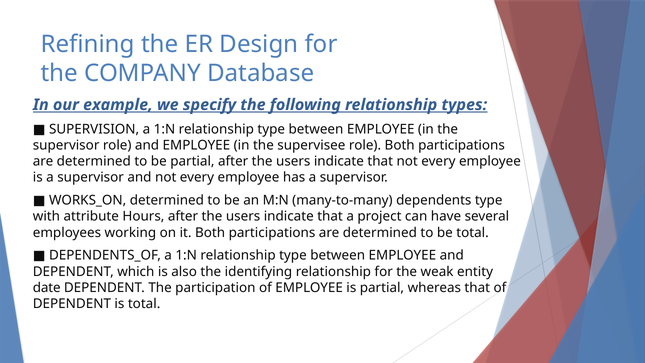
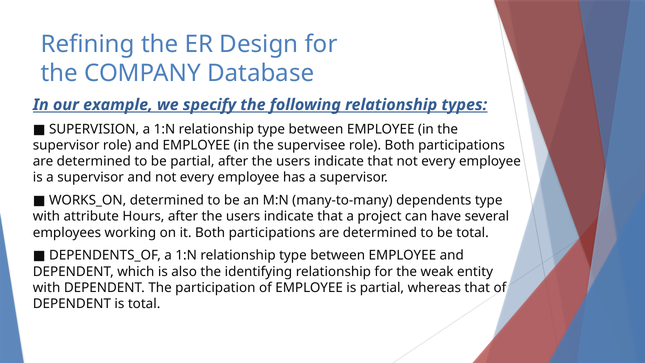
date at (47, 288): date -> with
